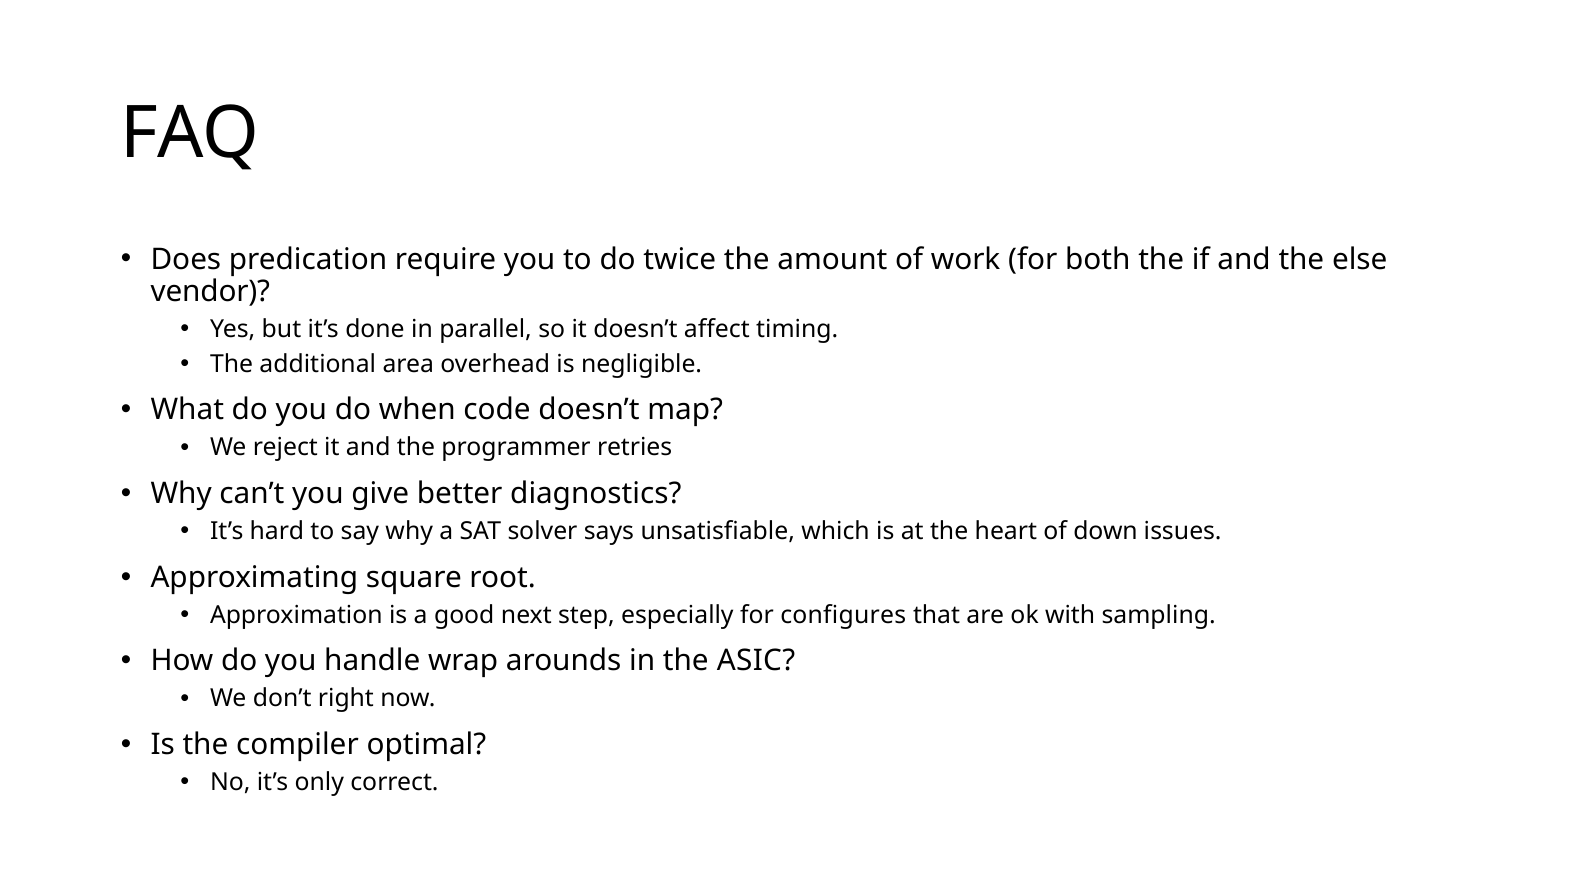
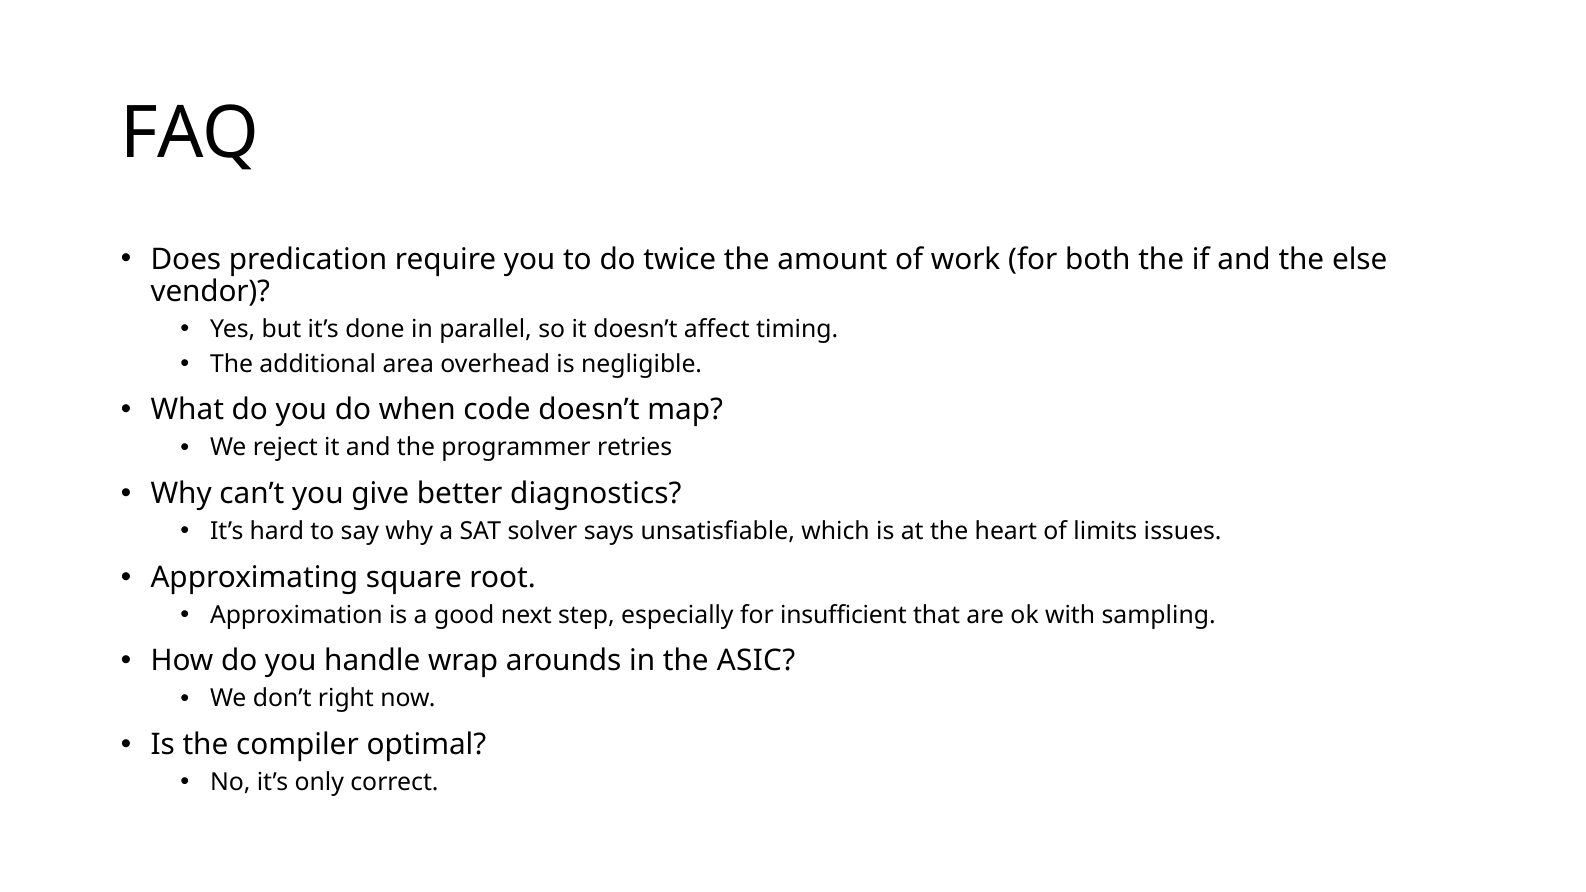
down: down -> limits
configures: configures -> insufficient
